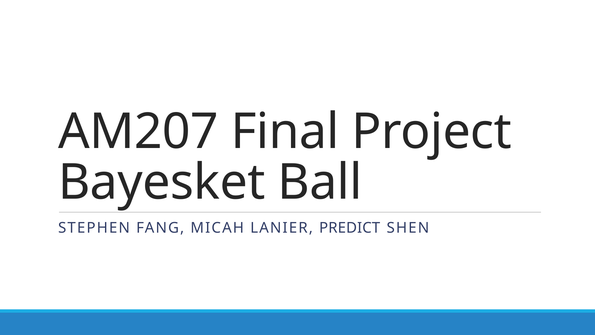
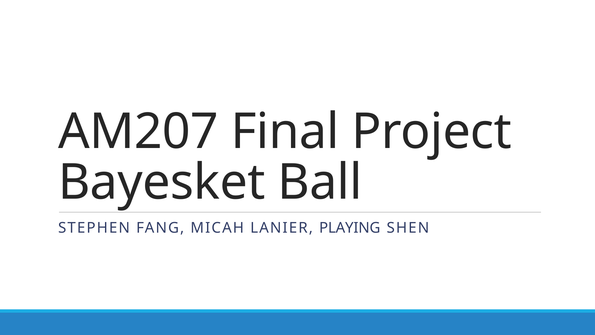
PREDICT: PREDICT -> PLAYING
